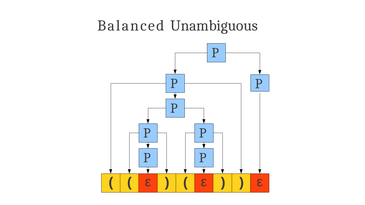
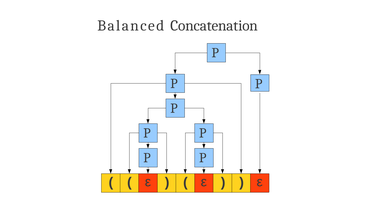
Unambiguous: Unambiguous -> Concatenation
